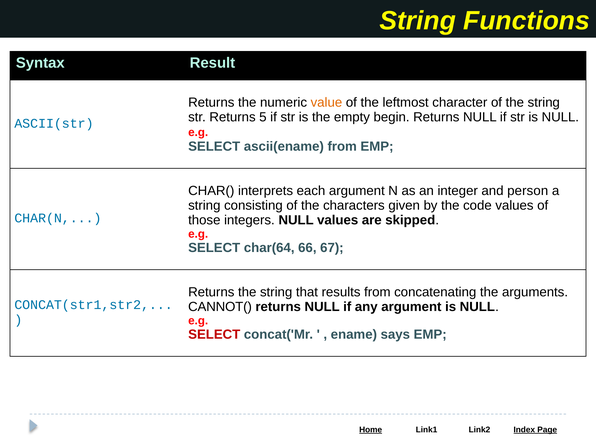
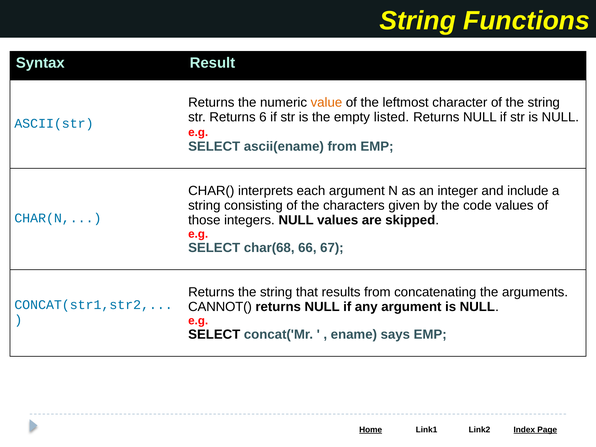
5: 5 -> 6
begin: begin -> listed
person: person -> include
char(64: char(64 -> char(68
SELECT at (214, 334) colour: red -> black
